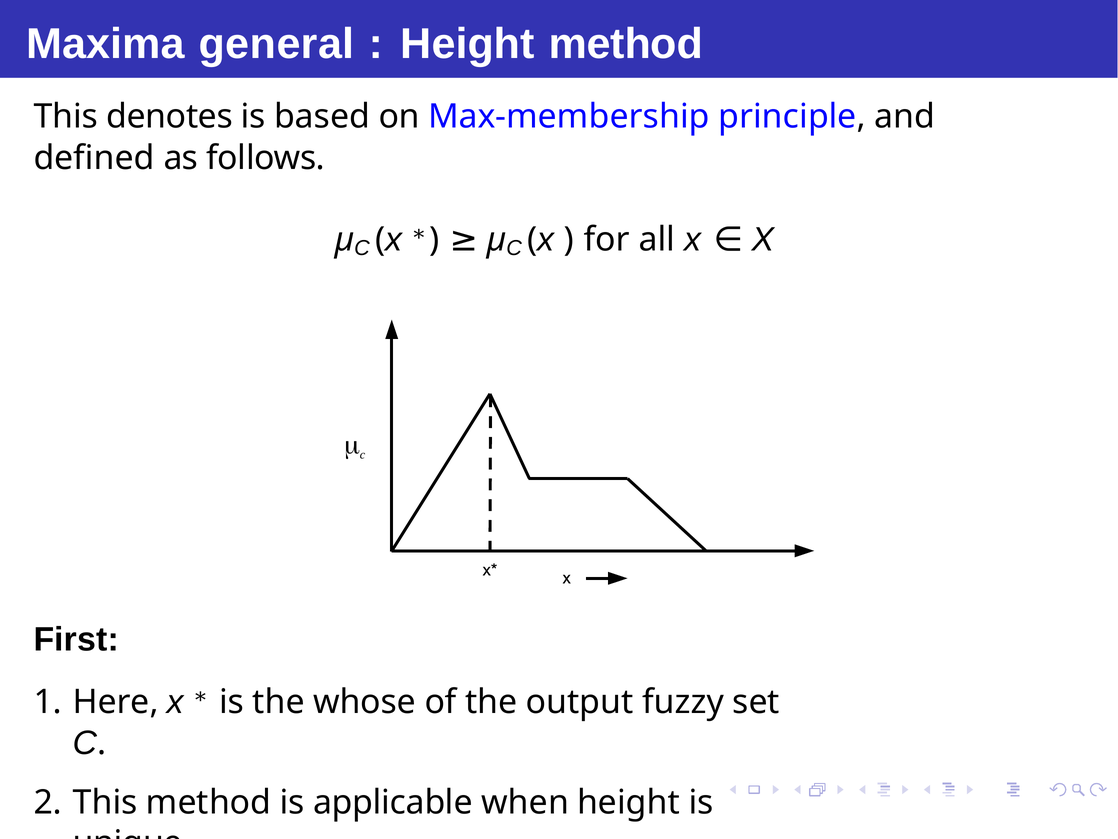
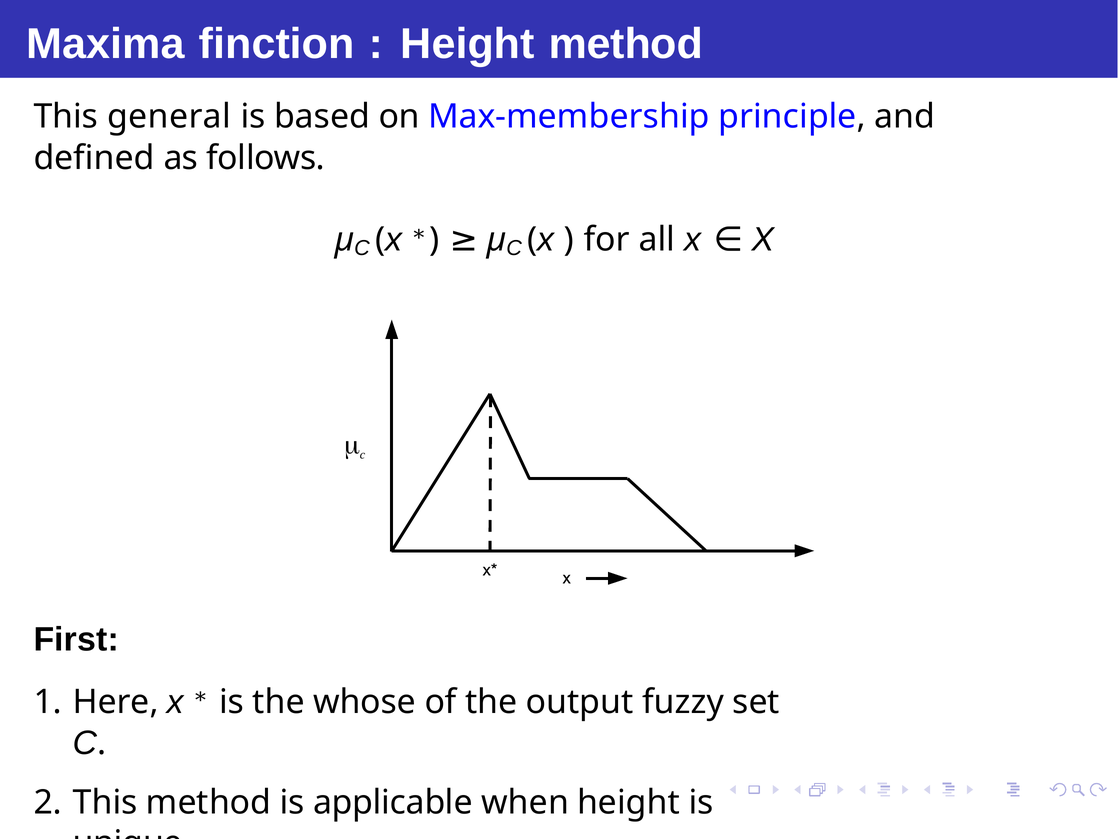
general: general -> finction
denotes: denotes -> general
